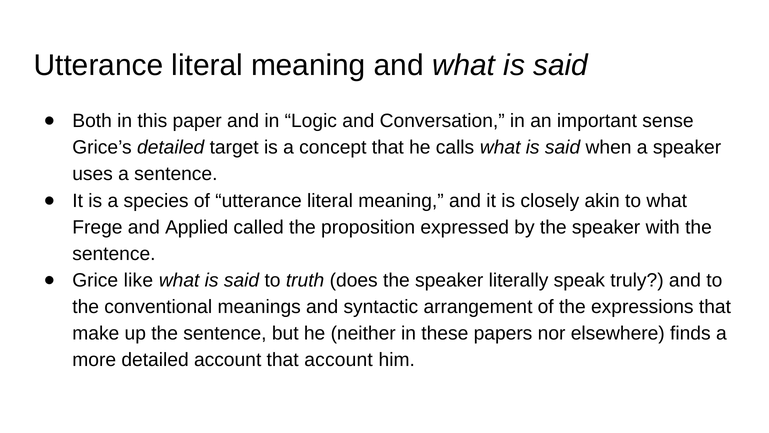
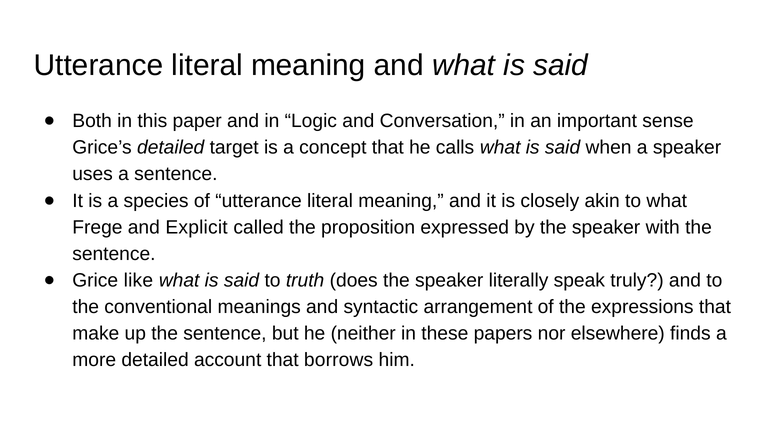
Applied: Applied -> Explicit
that account: account -> borrows
